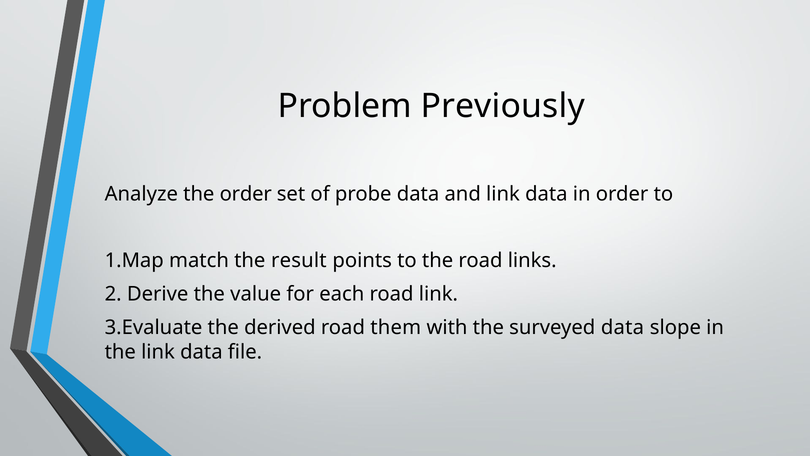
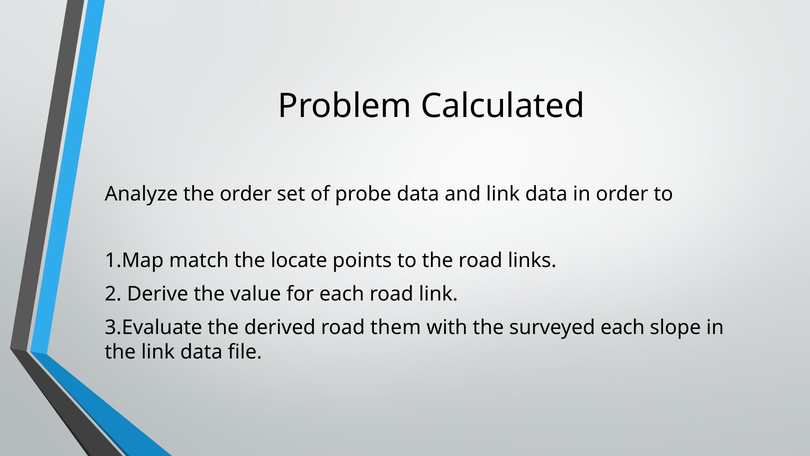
Previously: Previously -> Calculated
result: result -> locate
surveyed data: data -> each
